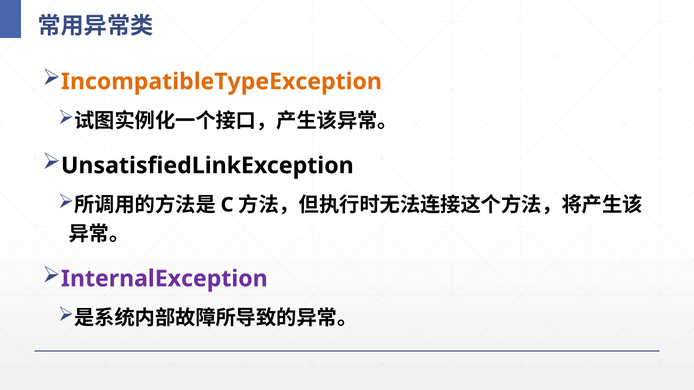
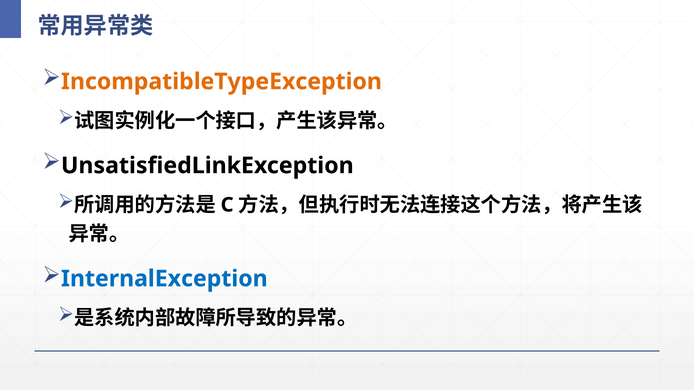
InternalException colour: purple -> blue
